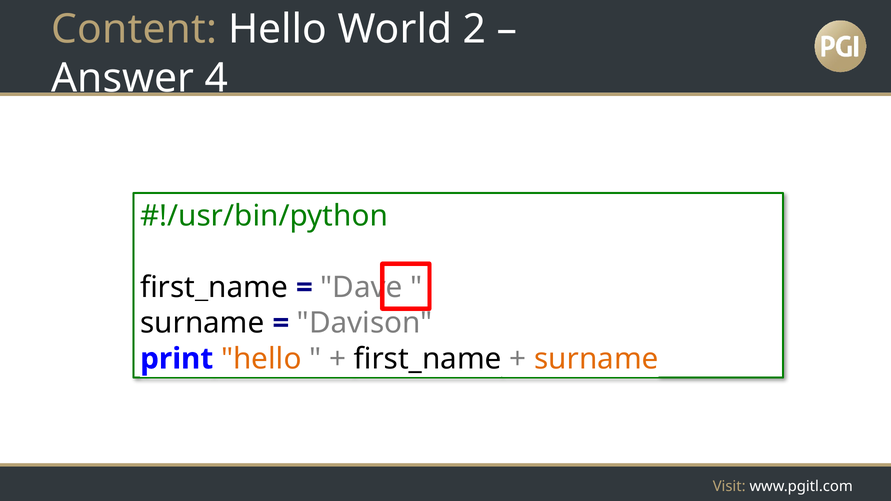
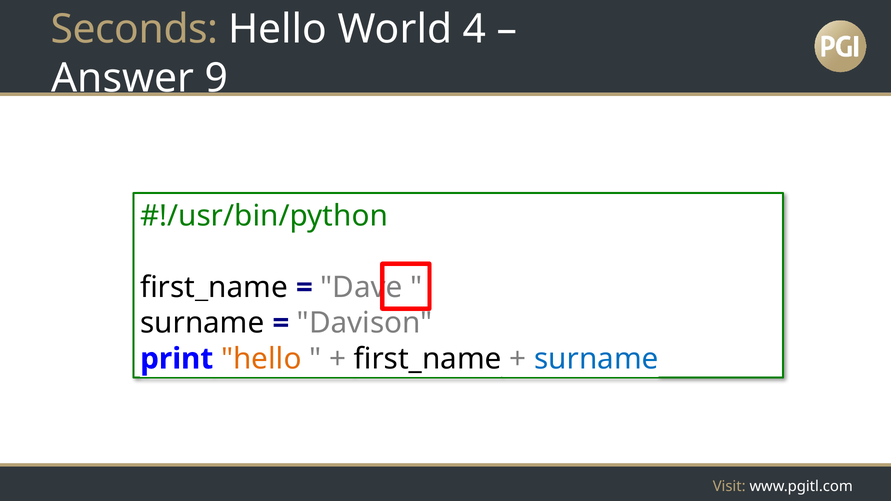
Content: Content -> Seconds
2: 2 -> 4
4: 4 -> 9
surname at (596, 359) colour: orange -> blue
